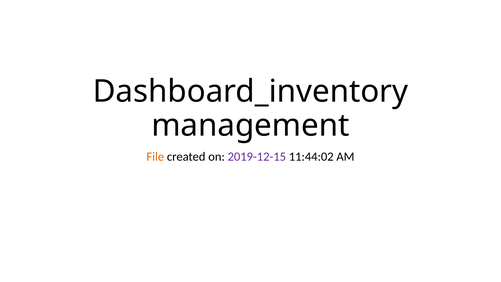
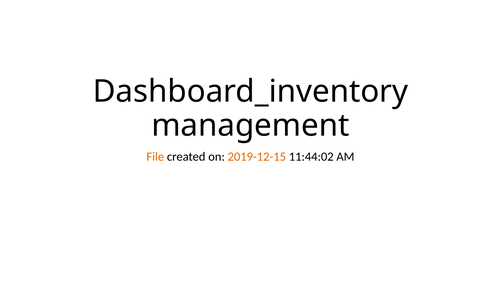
2019-12-15 colour: purple -> orange
